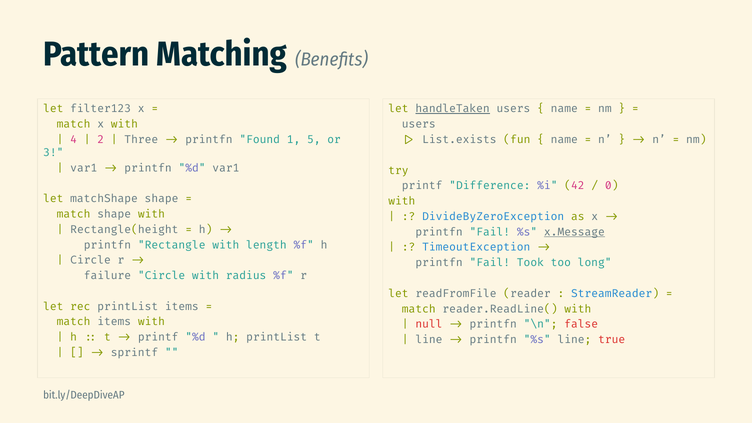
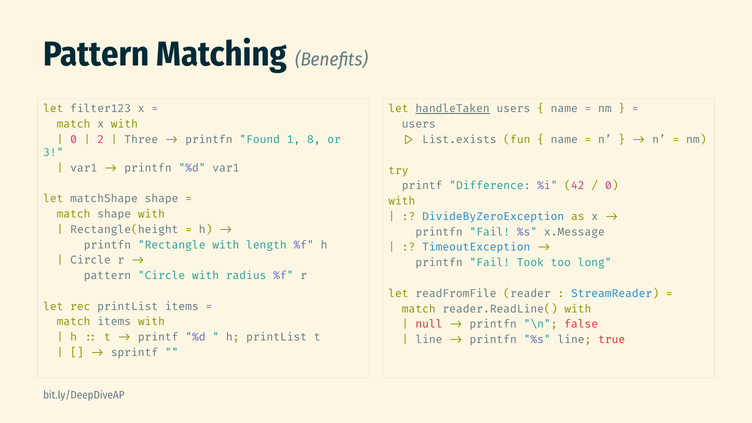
4 at (74, 140): 4 -> 0
5: 5 -> 8
x.Message underline: present -> none
failure at (107, 276): failure -> pattern
